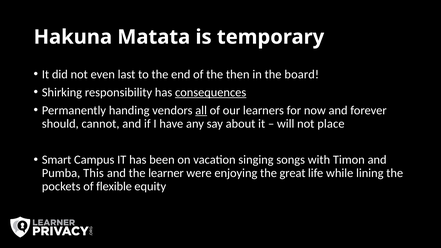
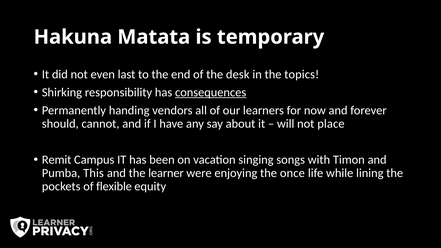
then: then -> desk
board: board -> topics
all underline: present -> none
Smart: Smart -> Remit
great: great -> once
